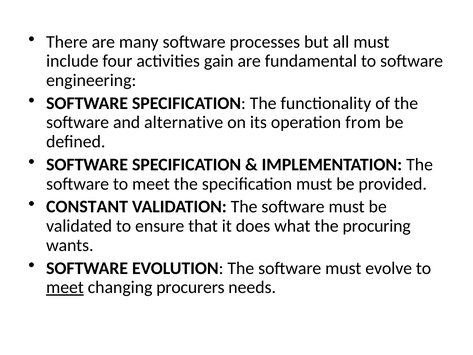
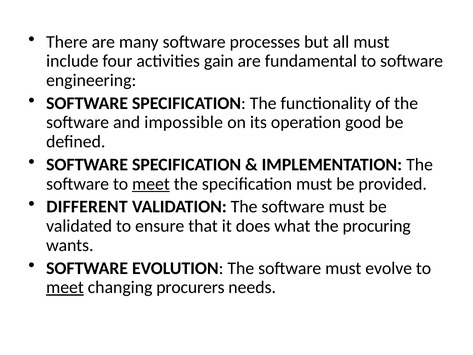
alternative: alternative -> impossible
from: from -> good
meet at (151, 184) underline: none -> present
CONSTANT: CONSTANT -> DIFFERENT
